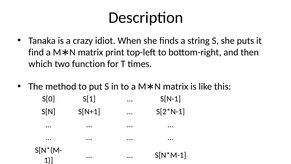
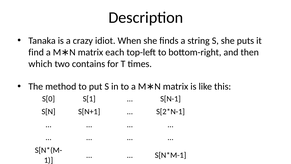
print: print -> each
function: function -> contains
